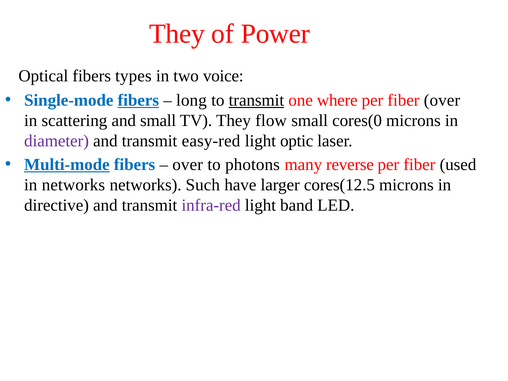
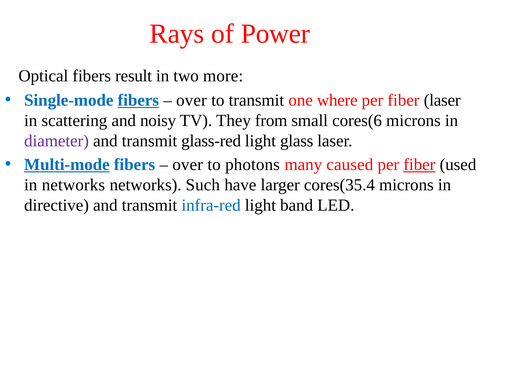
They at (177, 34): They -> Rays
types: types -> result
voice: voice -> more
long at (191, 100): long -> over
transmit at (256, 100) underline: present -> none
fiber over: over -> laser
and small: small -> noisy
flow: flow -> from
cores(0: cores(0 -> cores(6
easy-red: easy-red -> glass-red
optic: optic -> glass
reverse: reverse -> caused
fiber at (419, 165) underline: none -> present
cores(12.5: cores(12.5 -> cores(35.4
infra-red colour: purple -> blue
